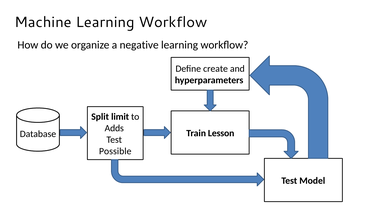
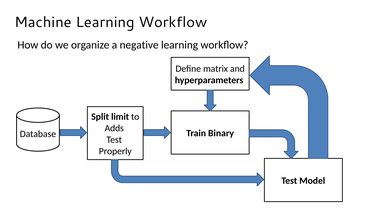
create: create -> matrix
Lesson: Lesson -> Binary
Possible: Possible -> Properly
